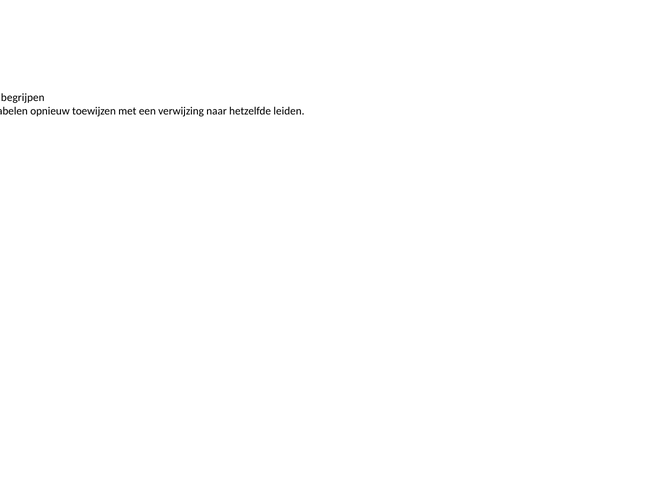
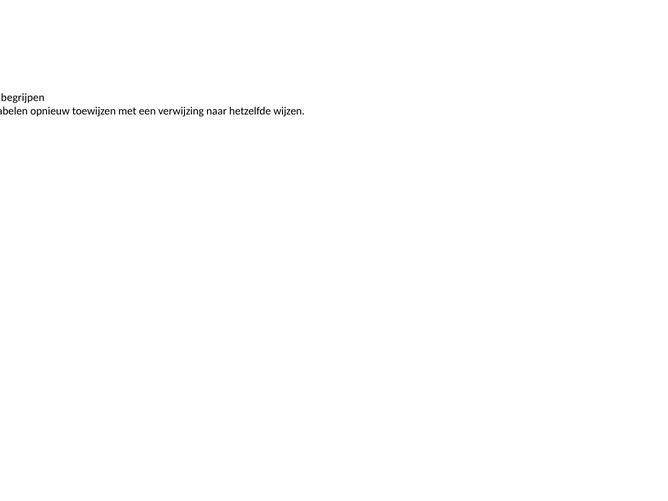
leiden: leiden -> wijzen
